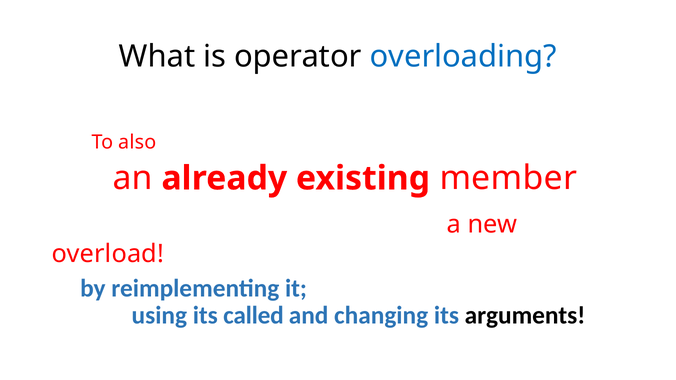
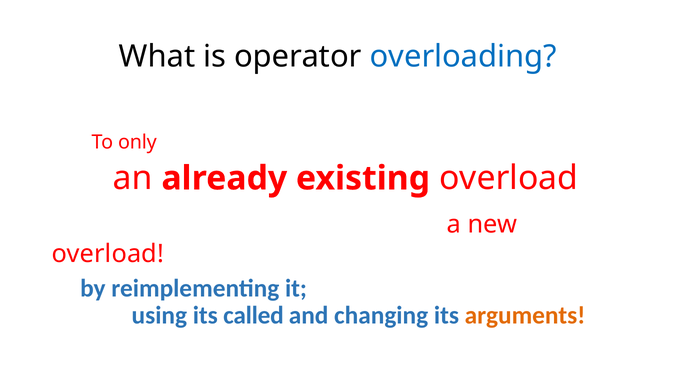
also: also -> only
existing member: member -> overload
arguments colour: black -> orange
